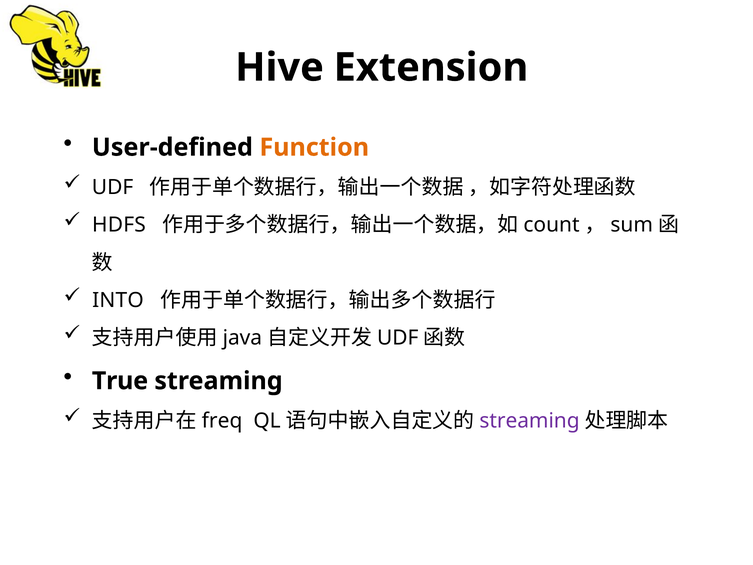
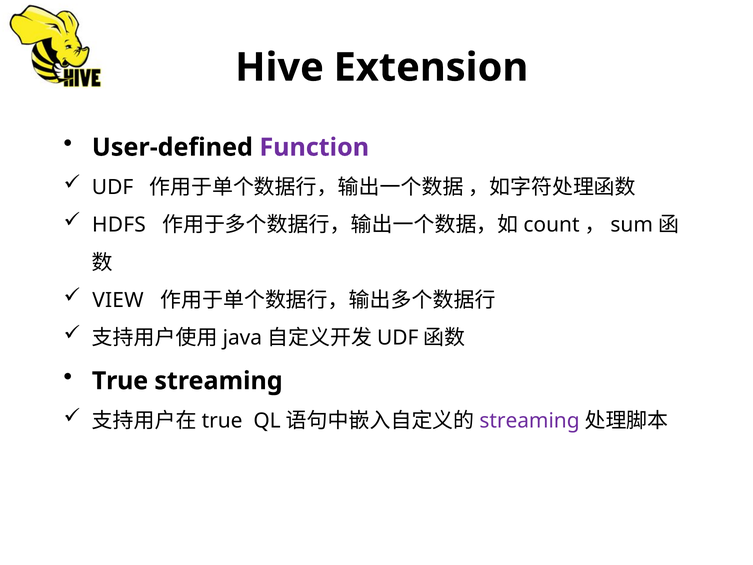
Function colour: orange -> purple
INTO: INTO -> VIEW
freq at (222, 421): freq -> true
